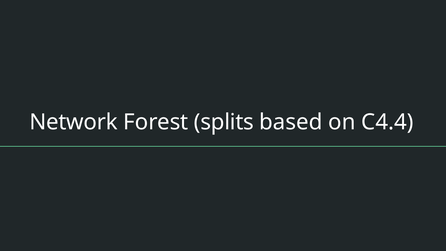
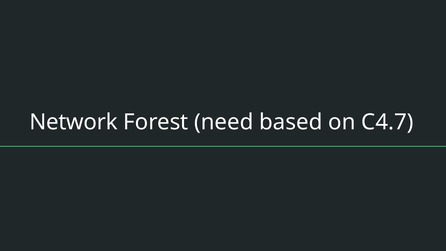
splits: splits -> need
C4.4: C4.4 -> C4.7
